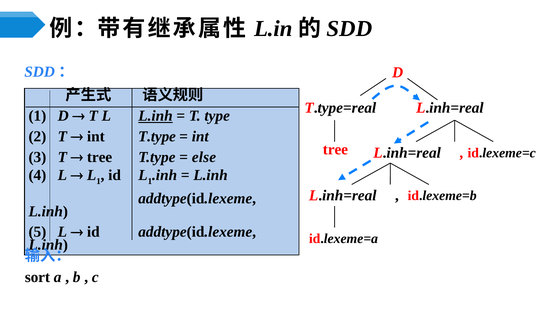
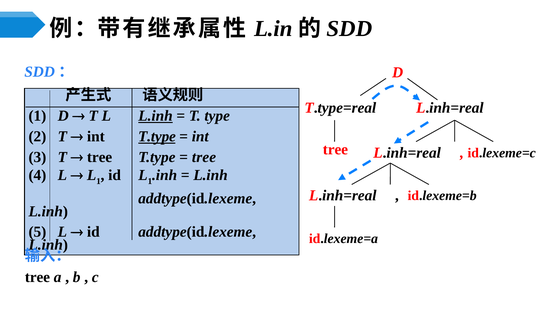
T.type at (157, 136) underline: none -> present
else at (204, 157): else -> tree
sort at (37, 277): sort -> tree
